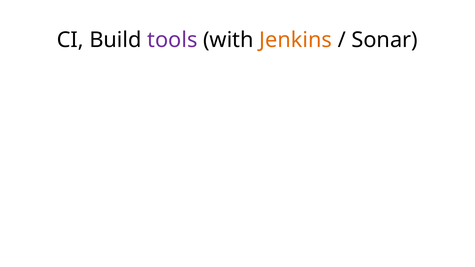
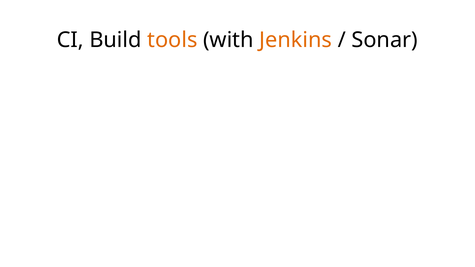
tools colour: purple -> orange
